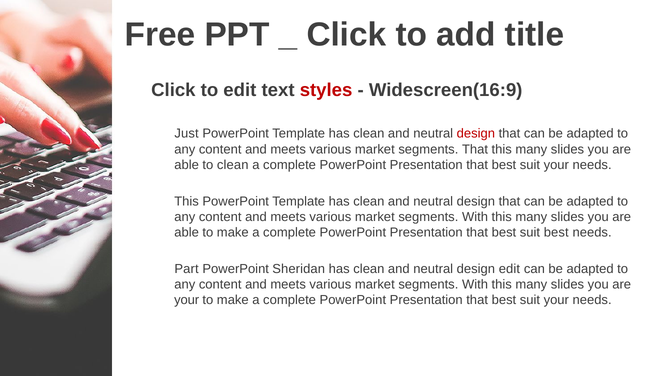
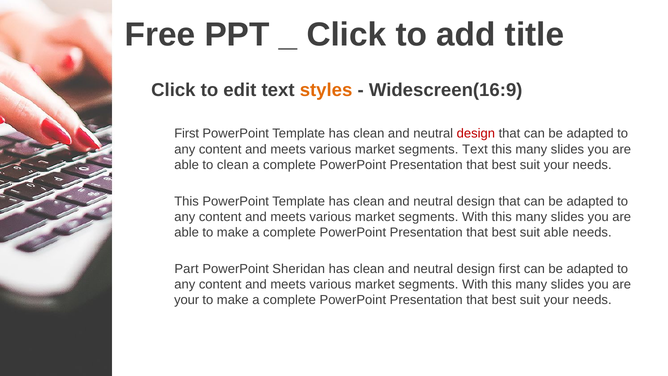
styles colour: red -> orange
Just at (187, 134): Just -> First
segments That: That -> Text
suit best: best -> able
design edit: edit -> first
